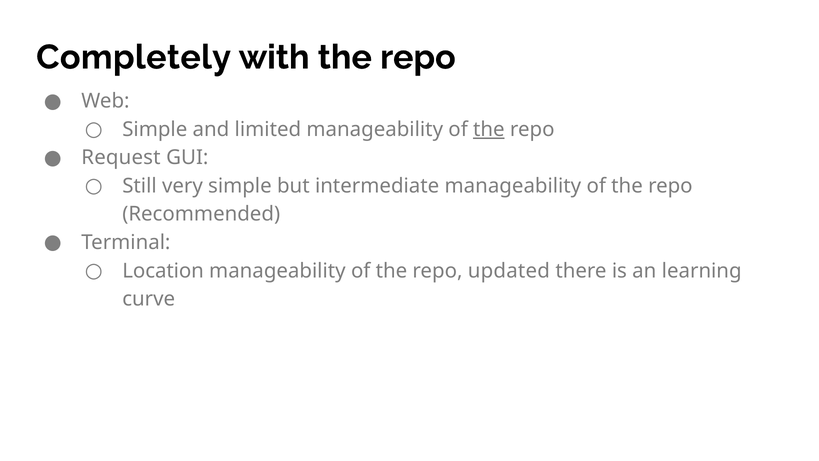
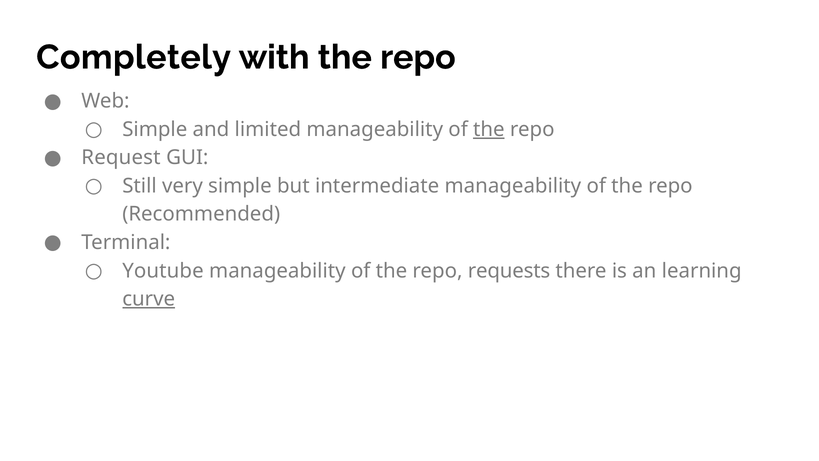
Location: Location -> Youtube
updated: updated -> requests
curve underline: none -> present
